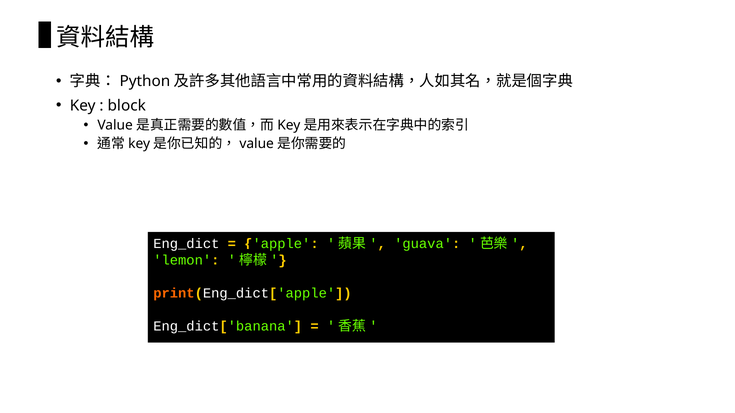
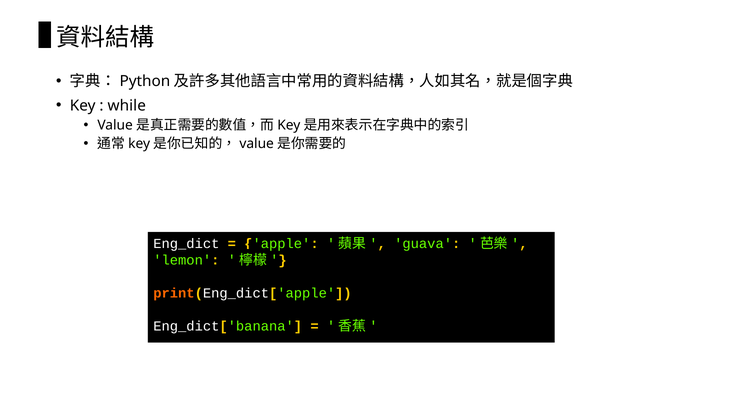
block: block -> while
